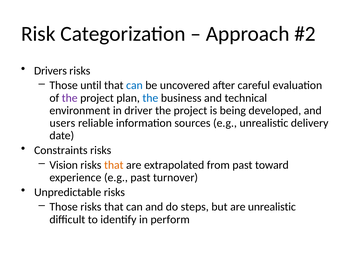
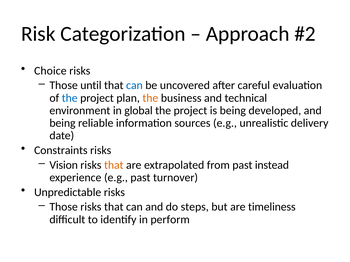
Drivers: Drivers -> Choice
the at (70, 98) colour: purple -> blue
the at (150, 98) colour: blue -> orange
driver: driver -> global
users at (62, 123): users -> being
toward: toward -> instead
are unrealistic: unrealistic -> timeliness
